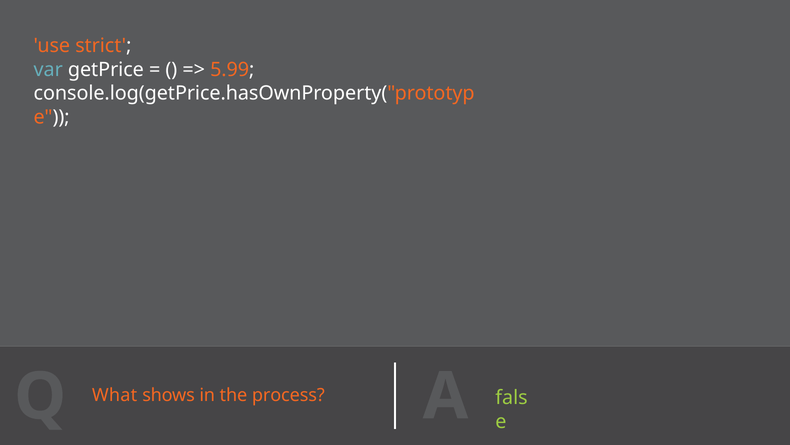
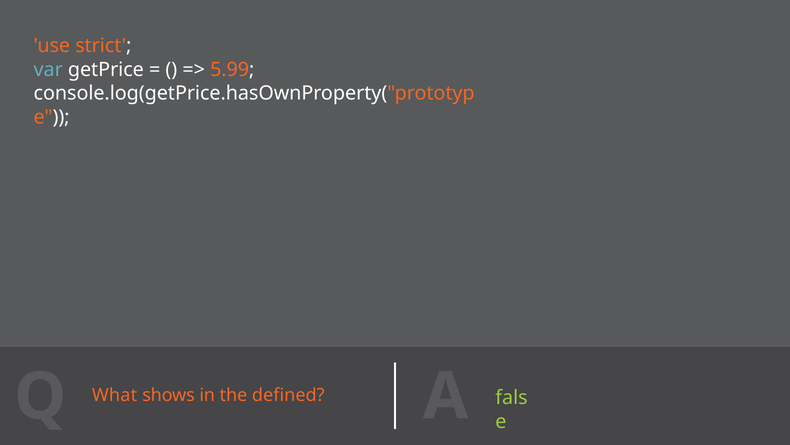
process: process -> defined
